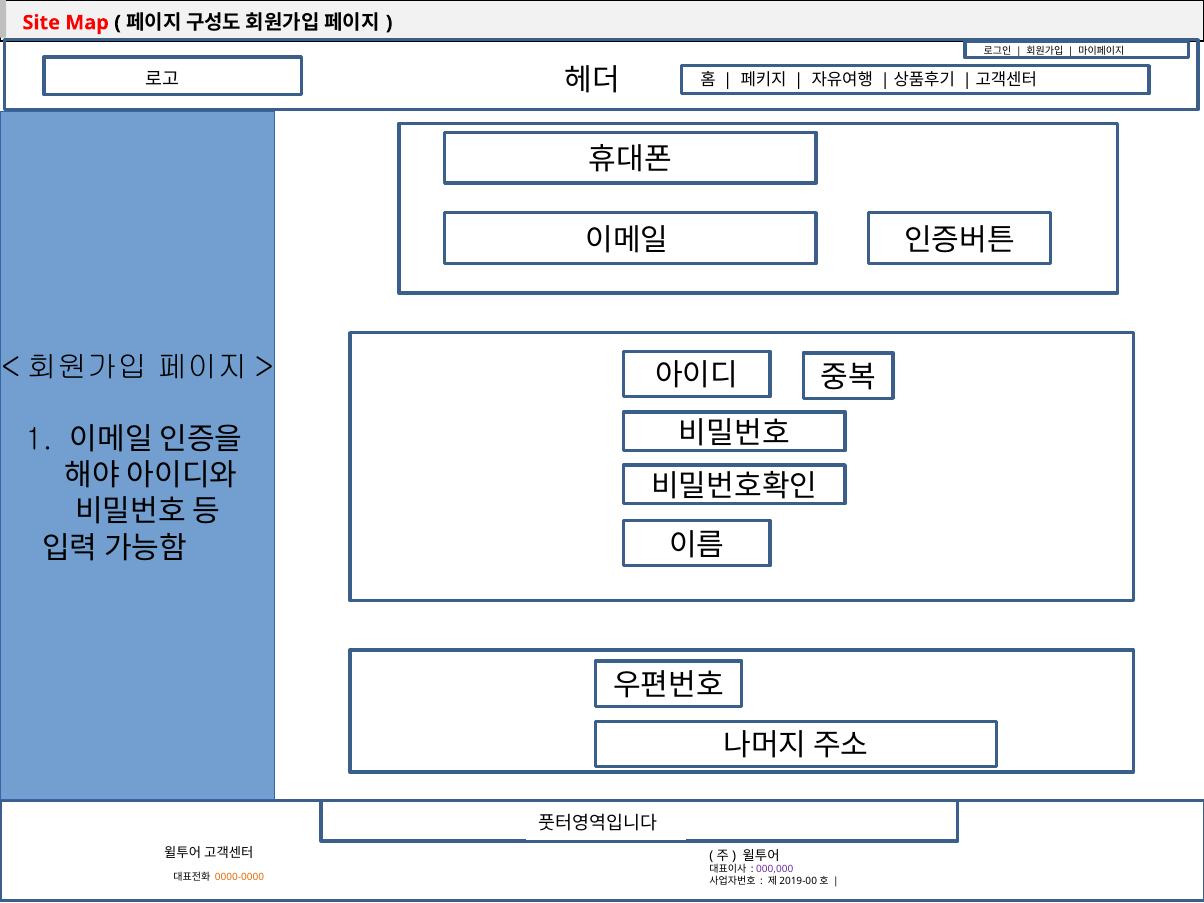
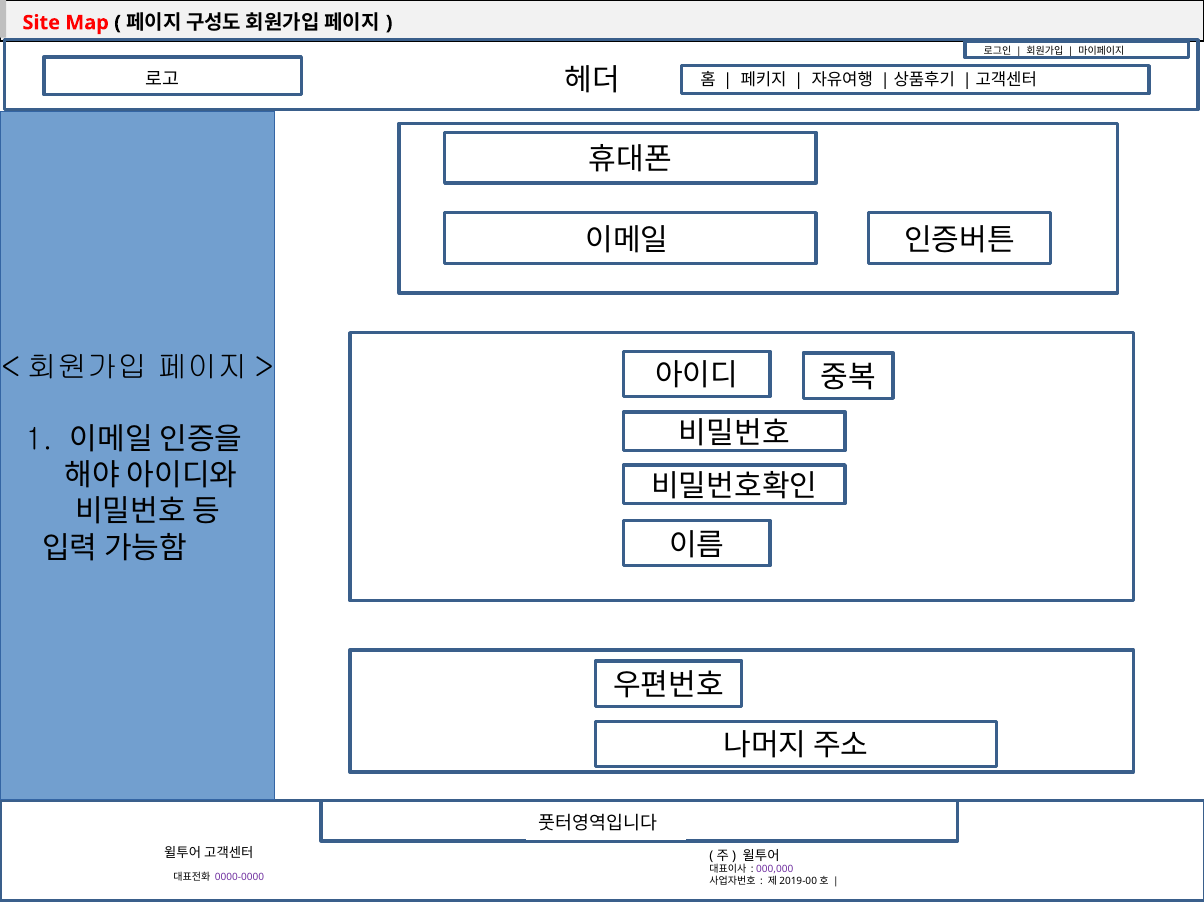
0000-0000 colour: orange -> purple
